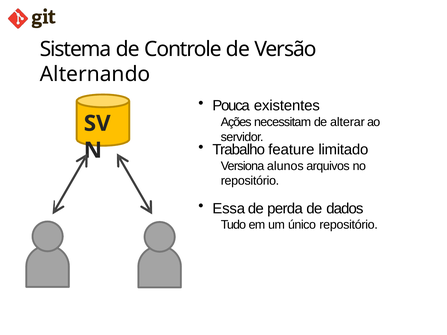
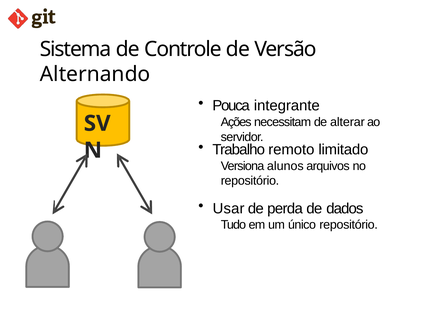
existentes: existentes -> integrante
feature: feature -> remoto
Essa: Essa -> Usar
